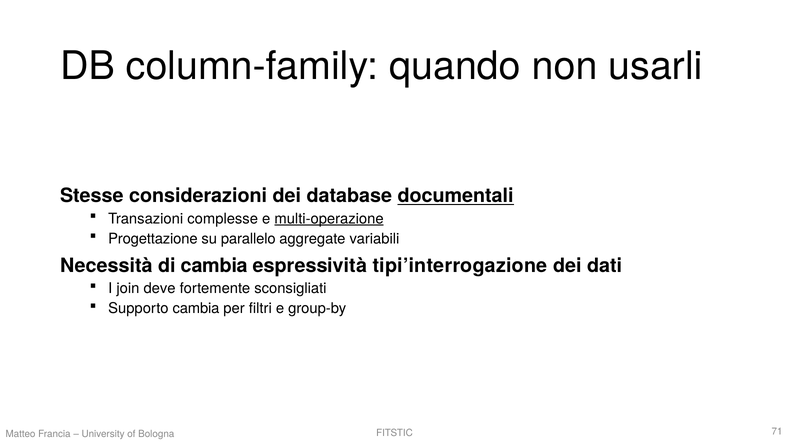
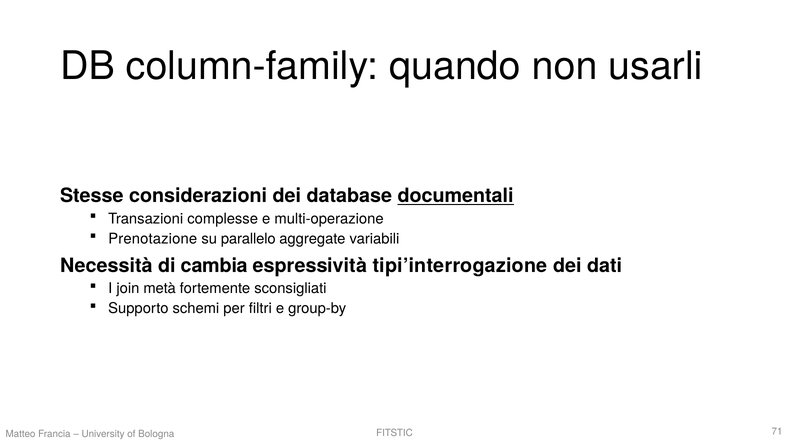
multi-operazione underline: present -> none
Progettazione: Progettazione -> Prenotazione
deve: deve -> metà
Supporto cambia: cambia -> schemi
